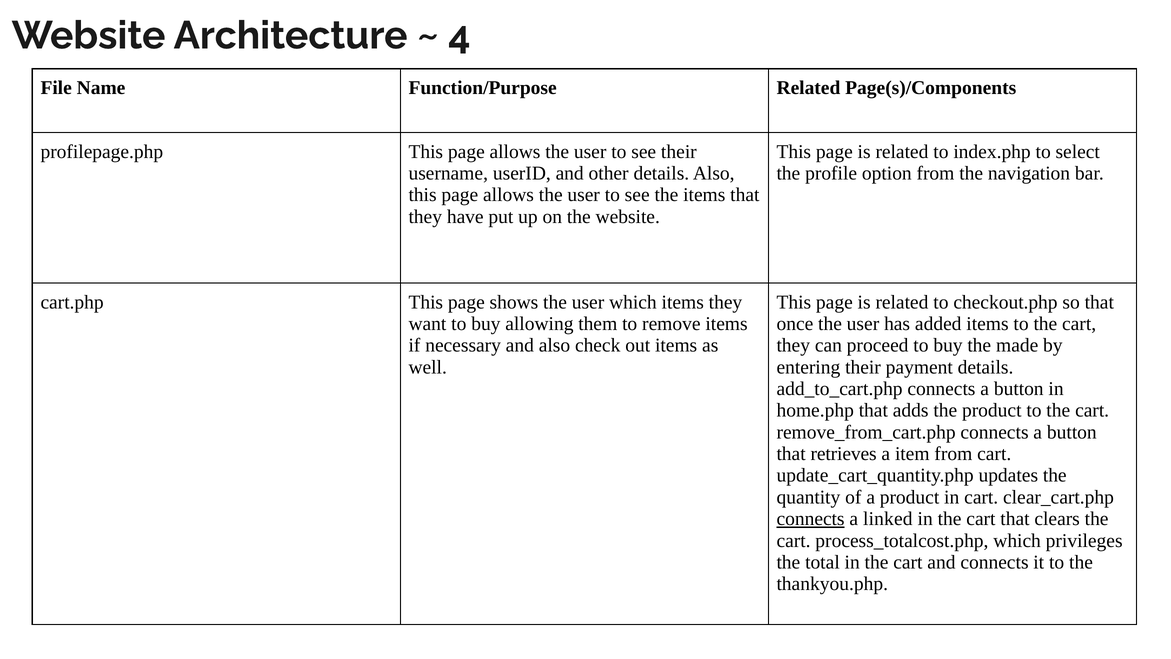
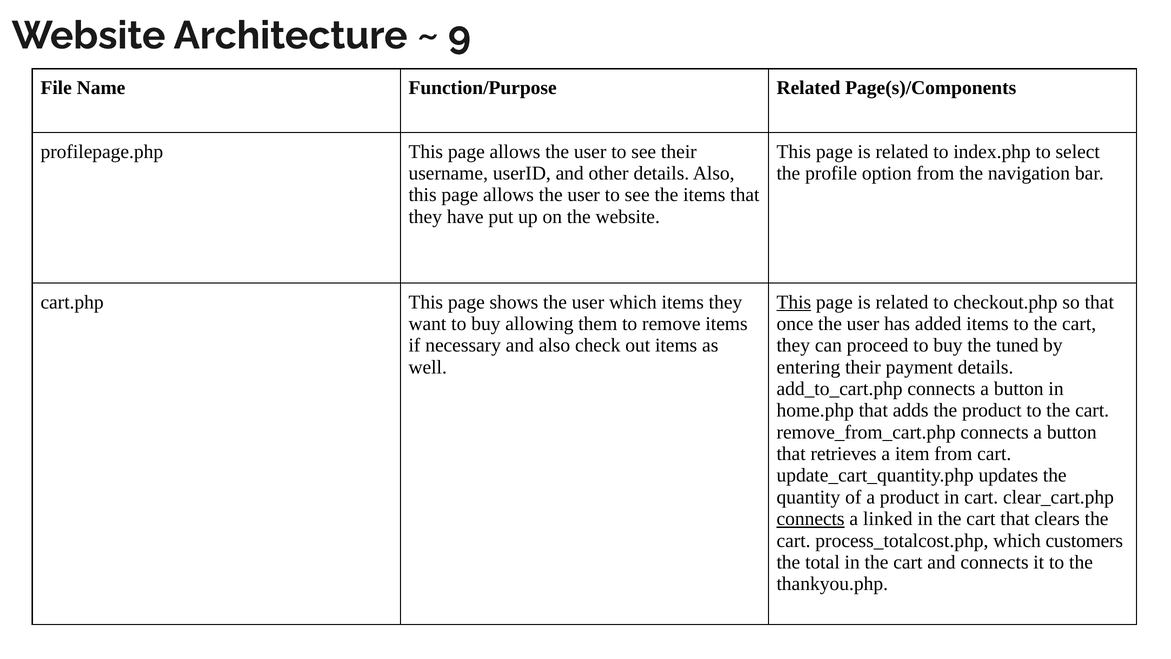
4: 4 -> 9
This at (794, 302) underline: none -> present
made: made -> tuned
privileges: privileges -> customers
